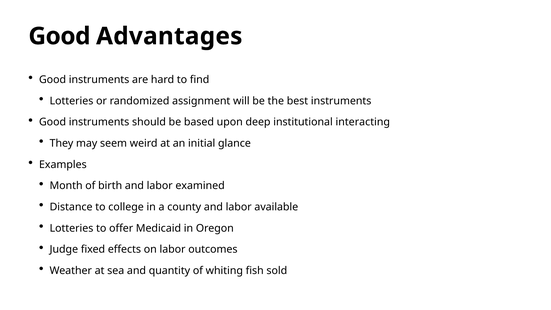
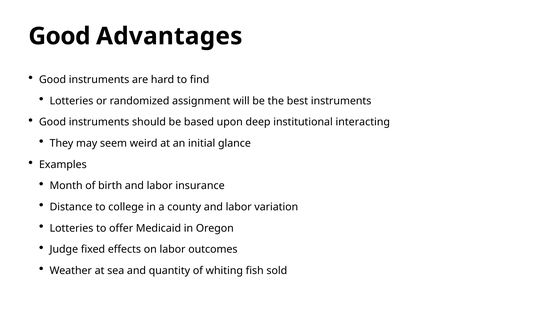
examined: examined -> insurance
available: available -> variation
